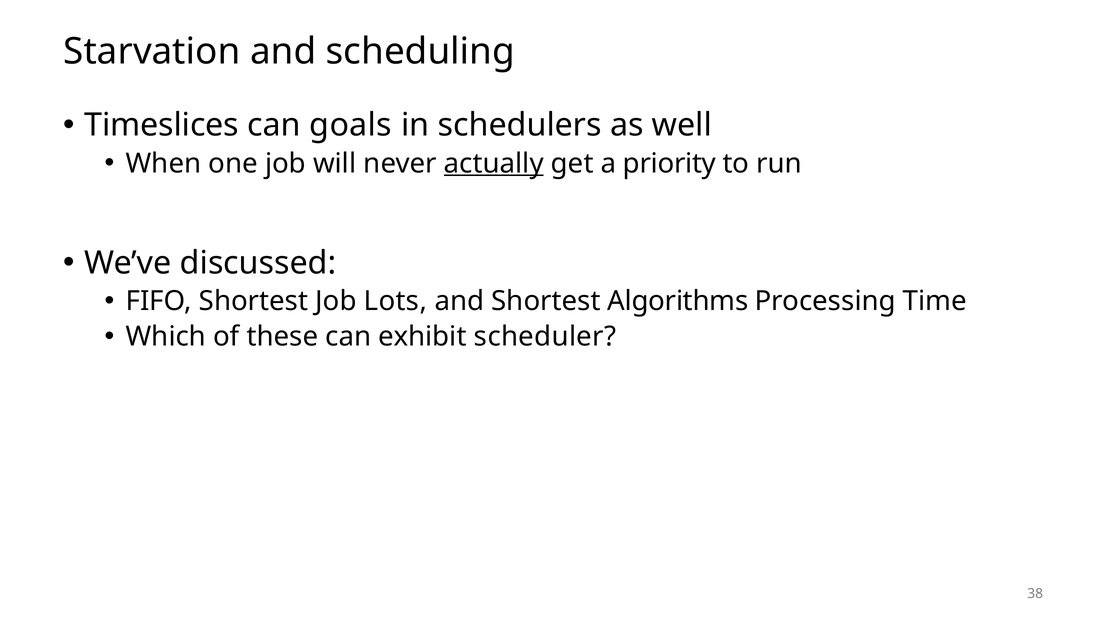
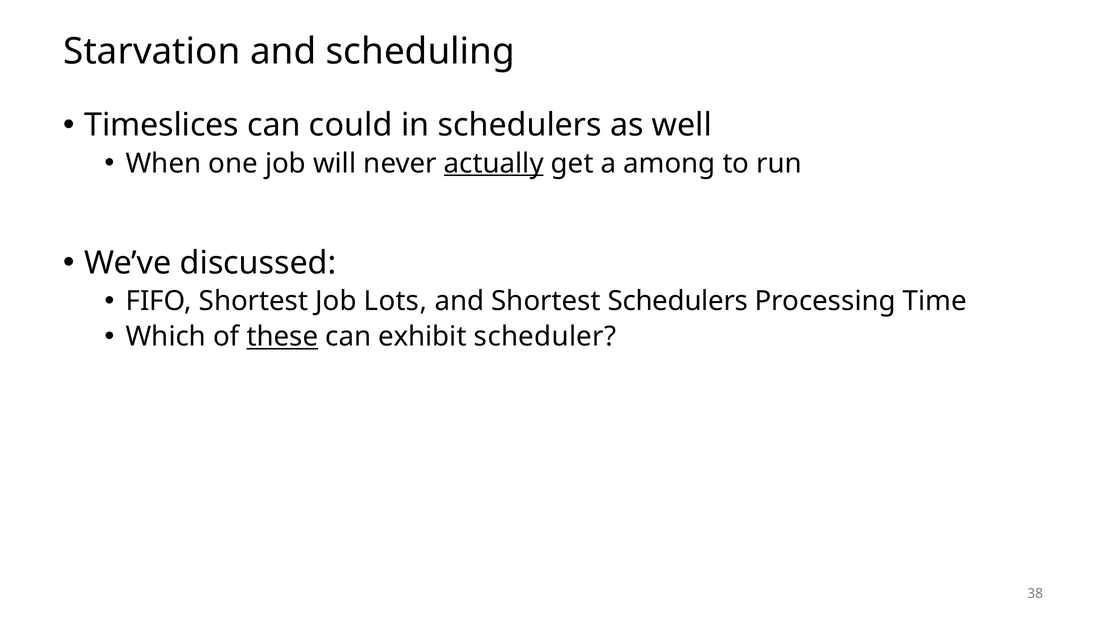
goals: goals -> could
priority: priority -> among
Shortest Algorithms: Algorithms -> Schedulers
these underline: none -> present
